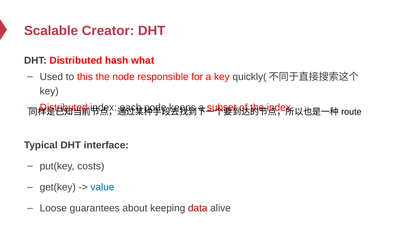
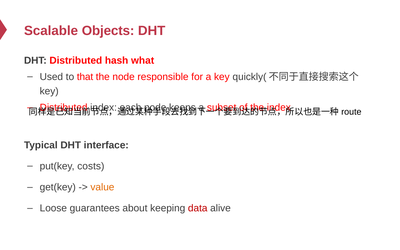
Creator: Creator -> Objects
this: this -> that
value colour: blue -> orange
